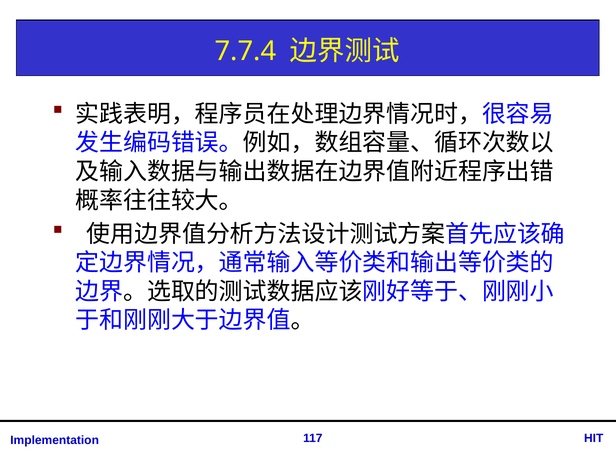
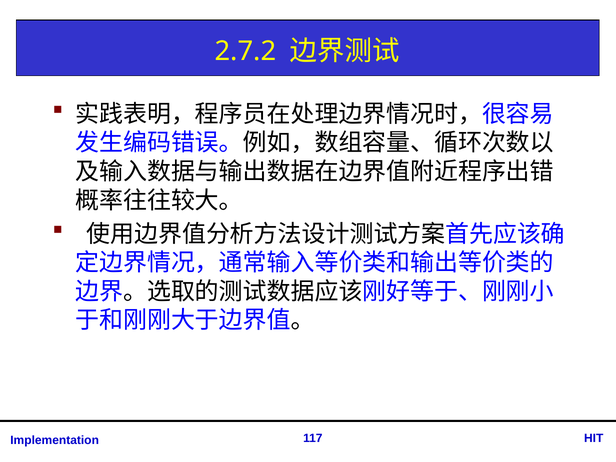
7.7.4: 7.7.4 -> 2.7.2
